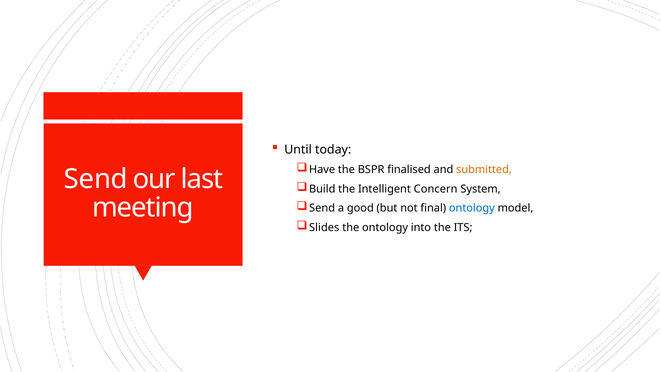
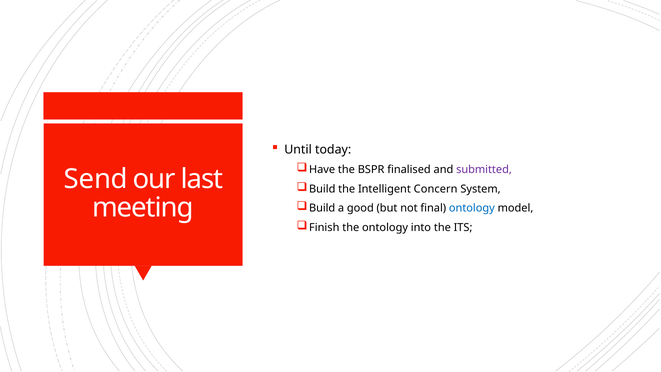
submitted colour: orange -> purple
Send at (322, 208): Send -> Build
Slides: Slides -> Finish
